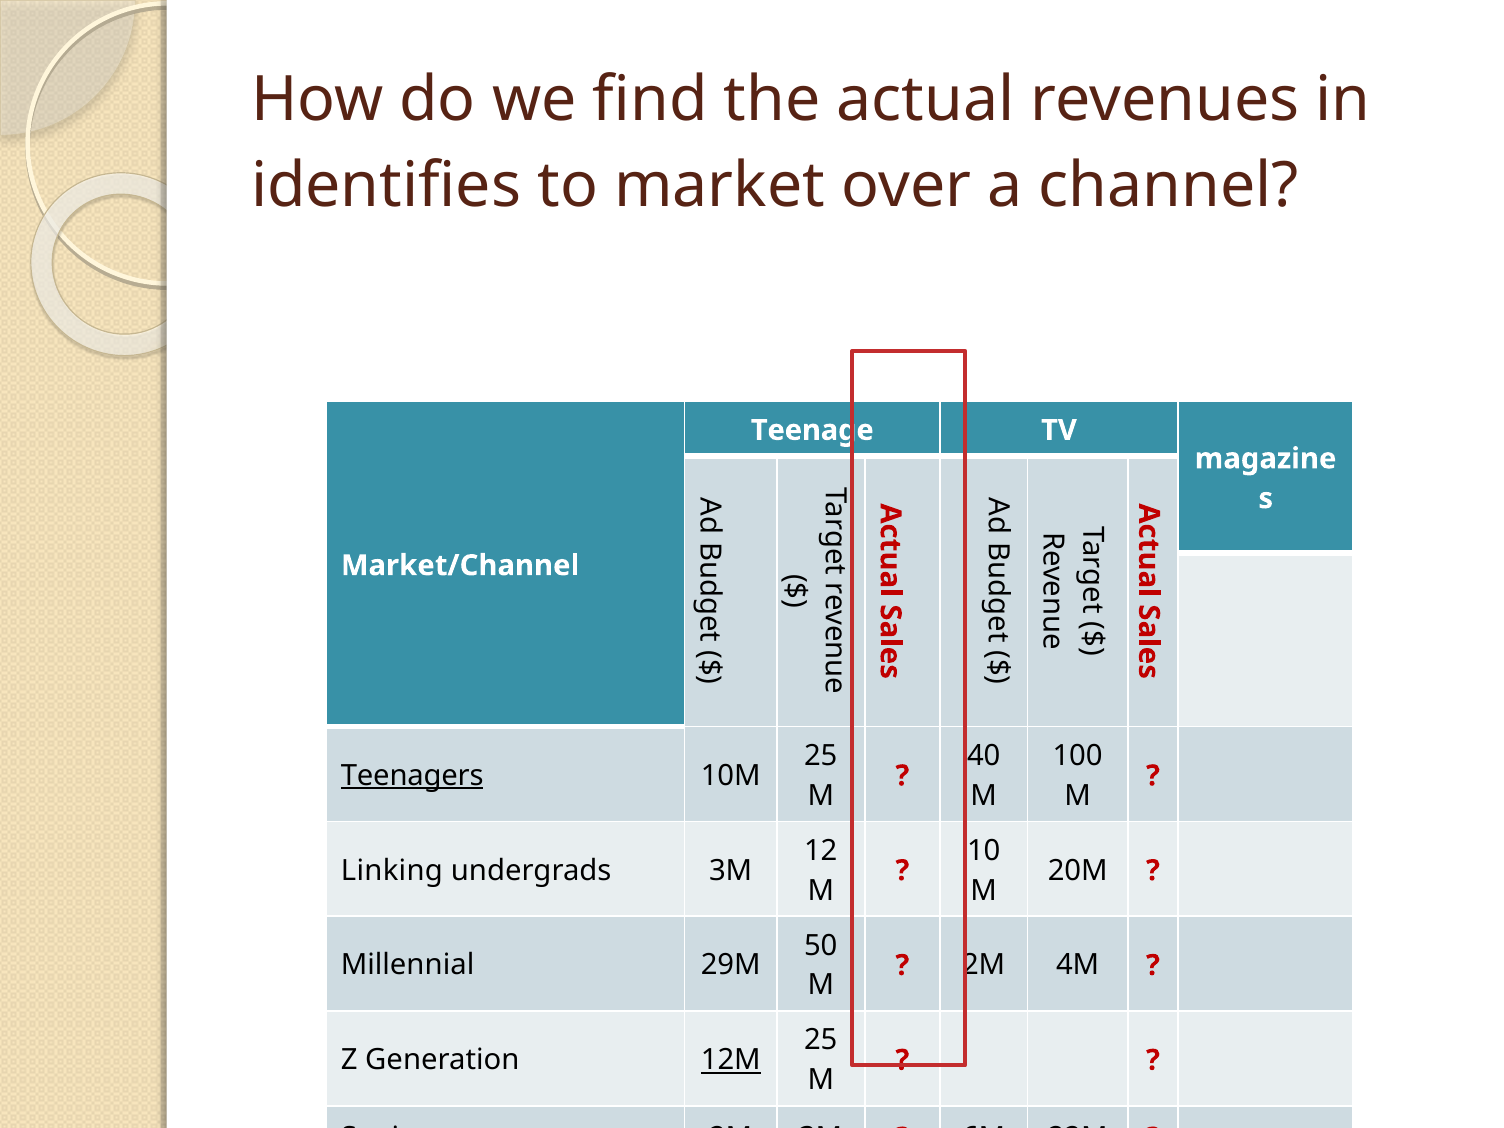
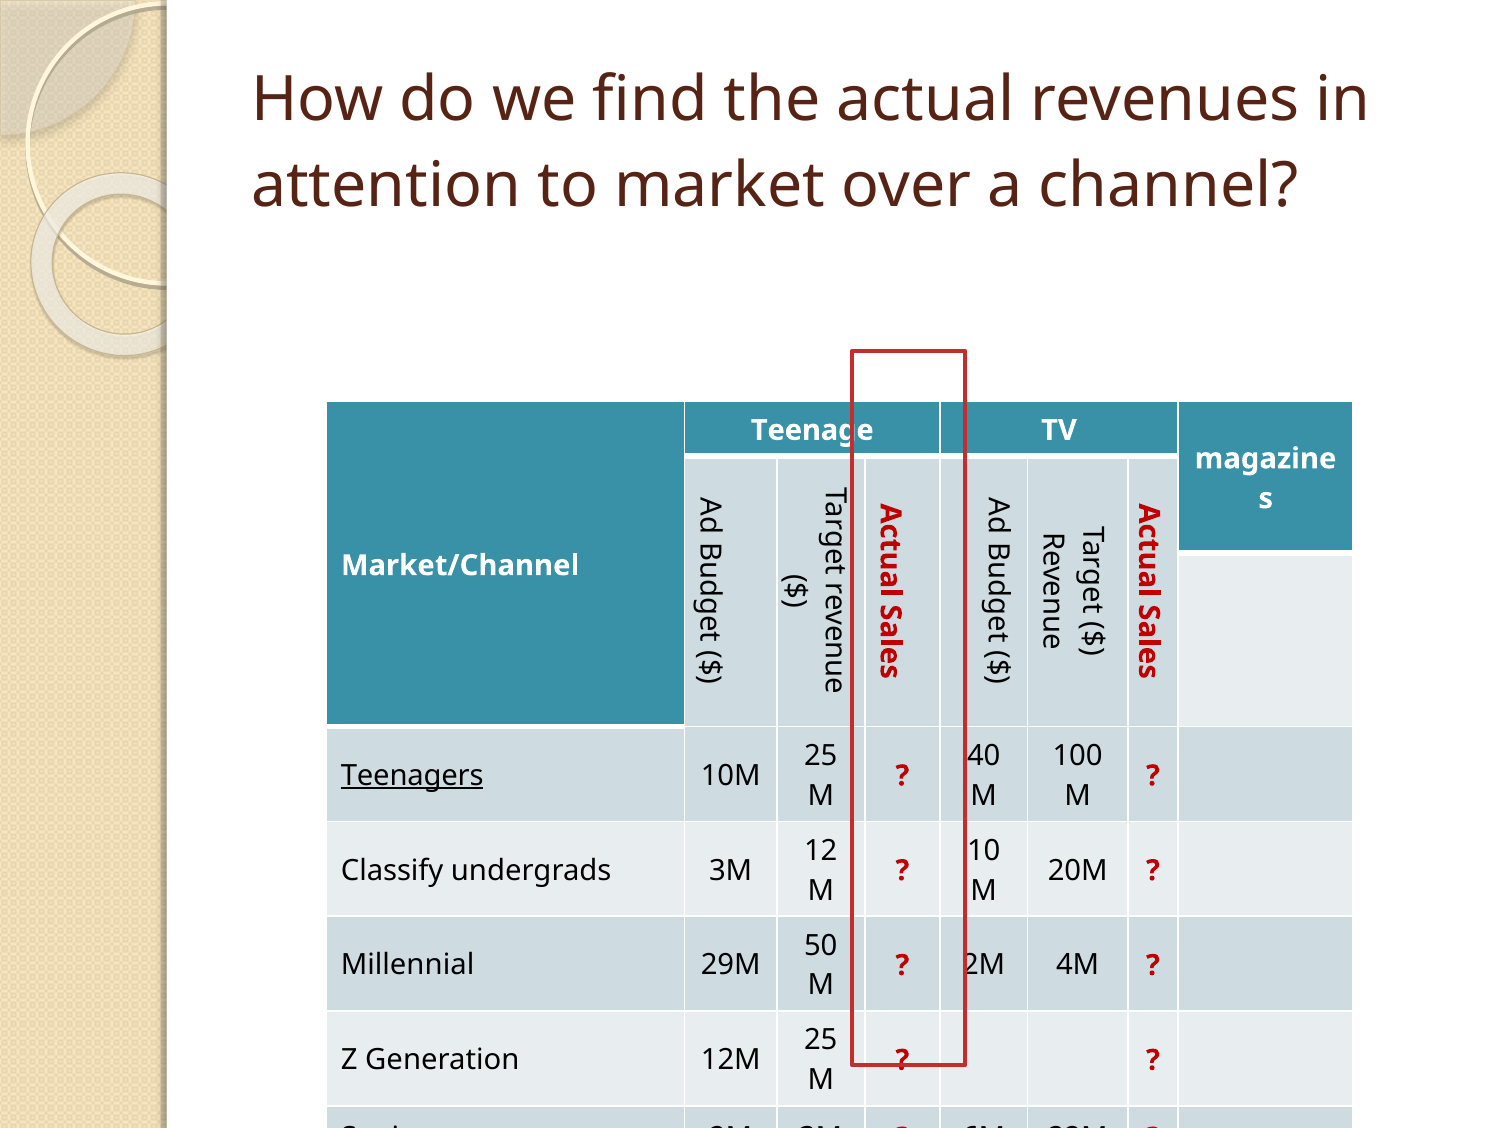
identifies: identifies -> attention
Linking: Linking -> Classify
12M underline: present -> none
